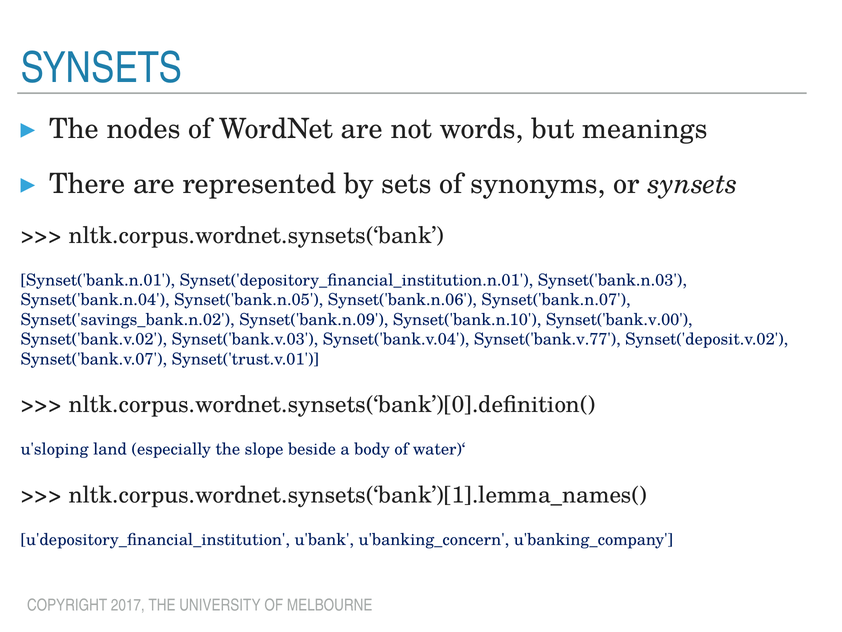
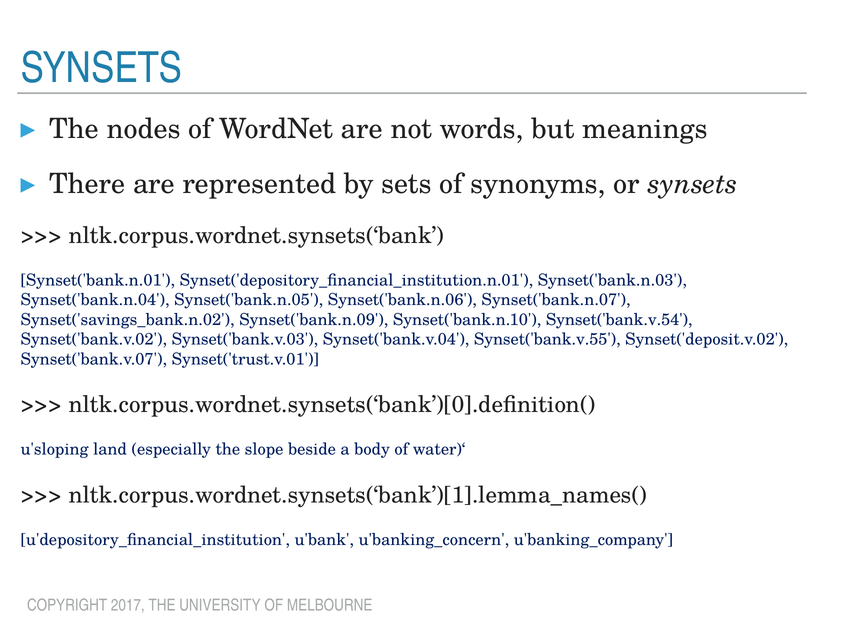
Synset('bank.v.00: Synset('bank.v.00 -> Synset('bank.v.54
Synset('bank.v.77: Synset('bank.v.77 -> Synset('bank.v.55
